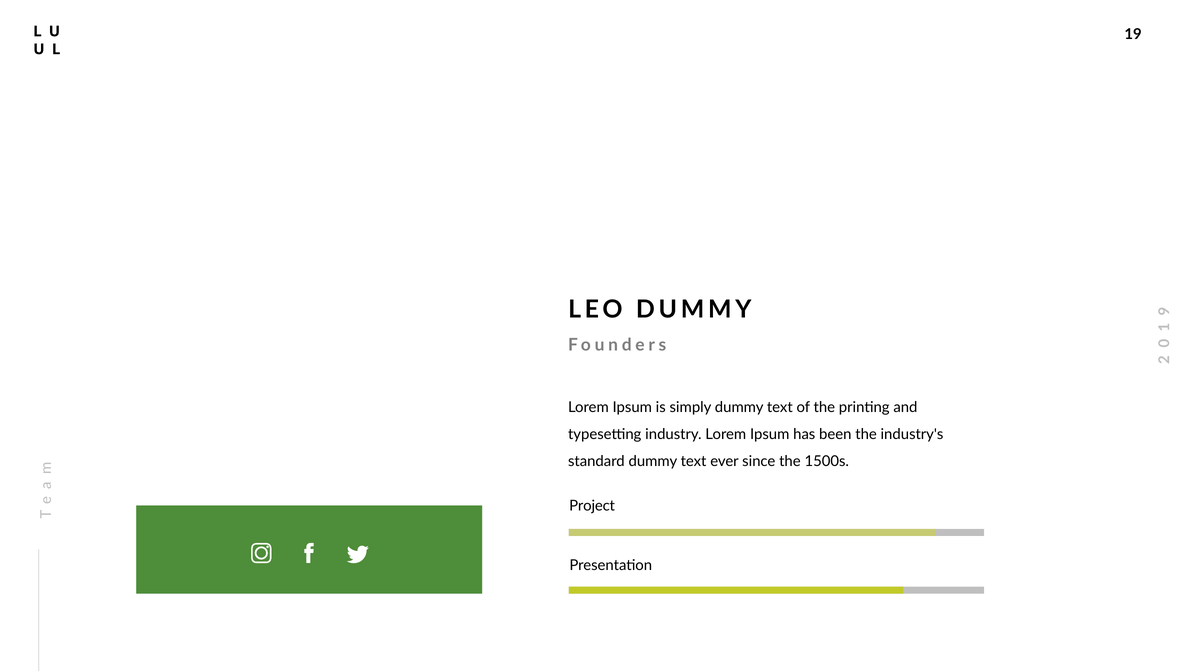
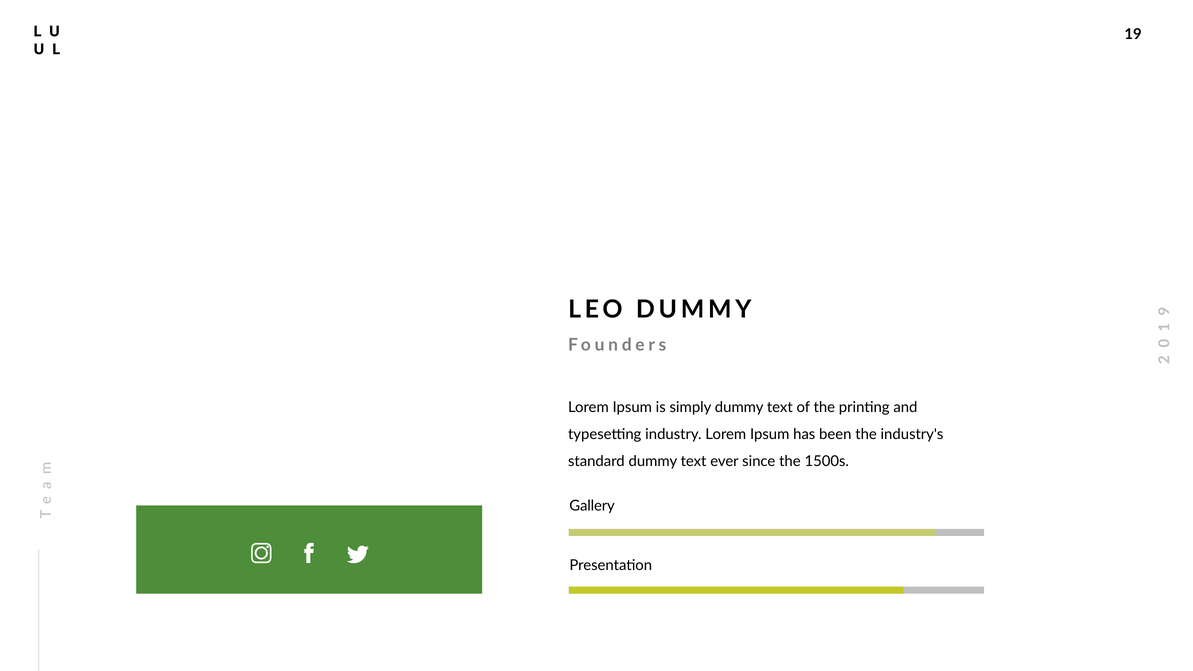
Project: Project -> Gallery
